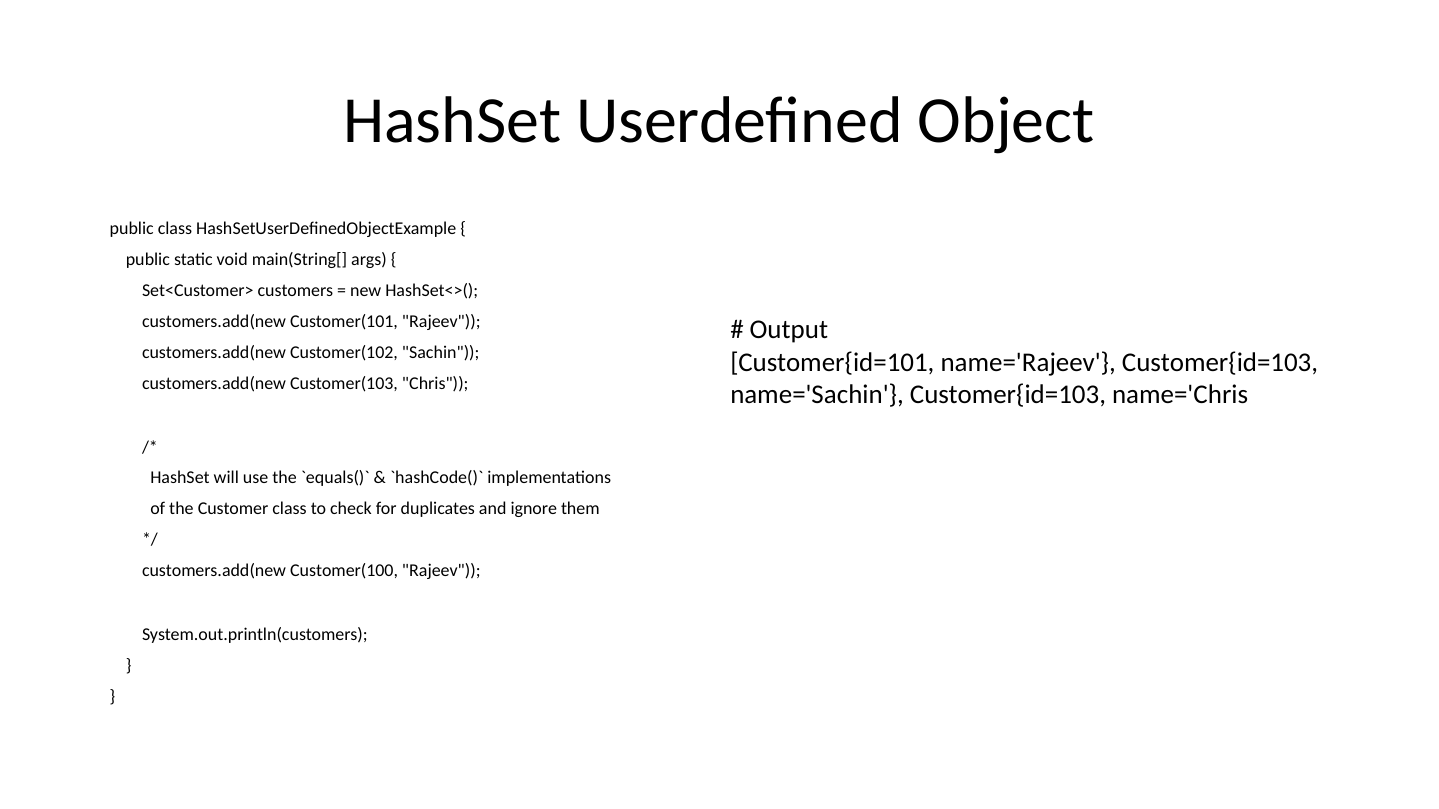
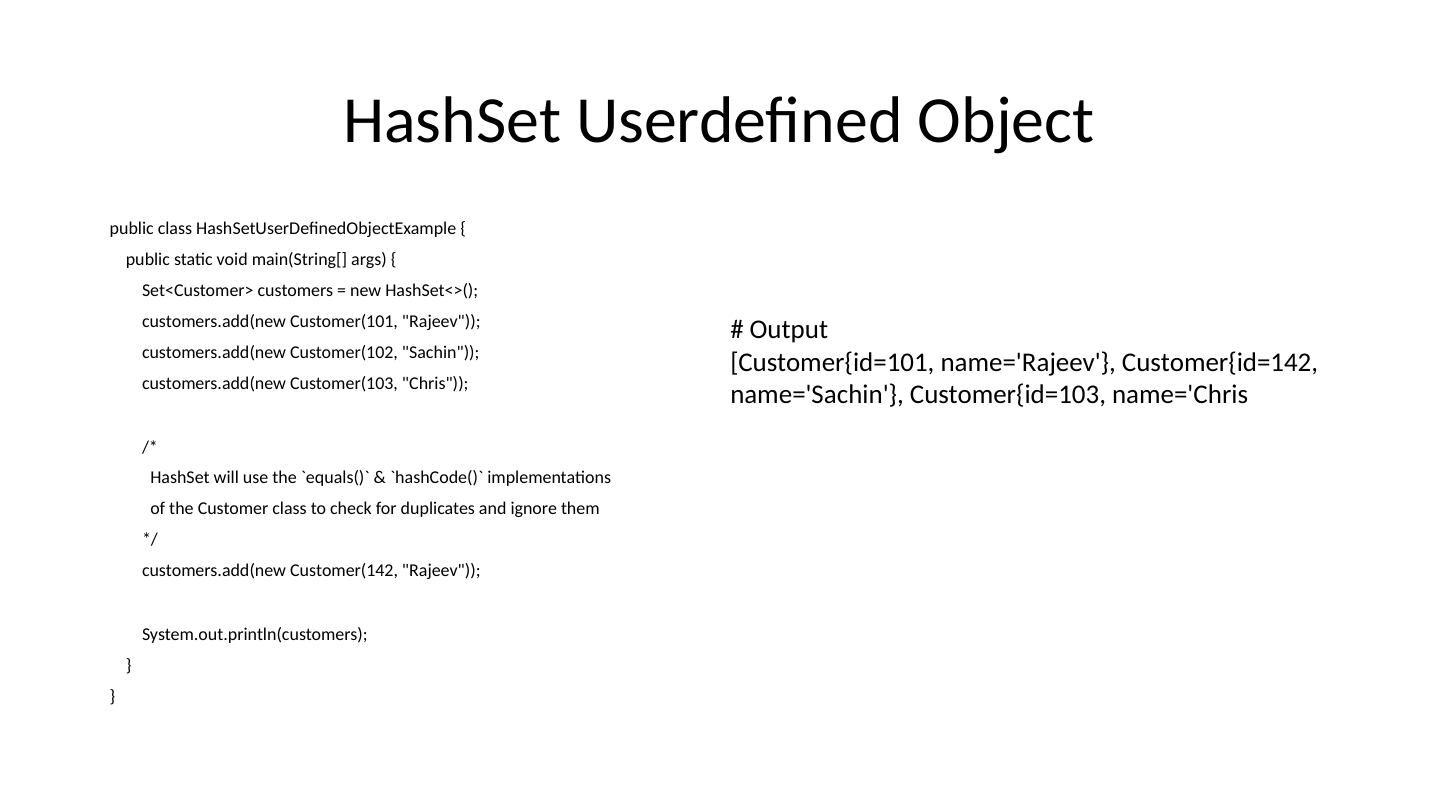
name='Rajeev Customer{id=103: Customer{id=103 -> Customer{id=142
Customer(100: Customer(100 -> Customer(142
